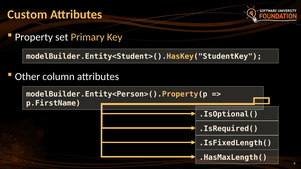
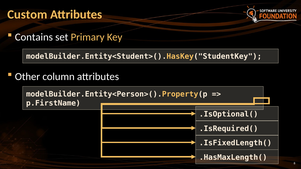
Property: Property -> Contains
